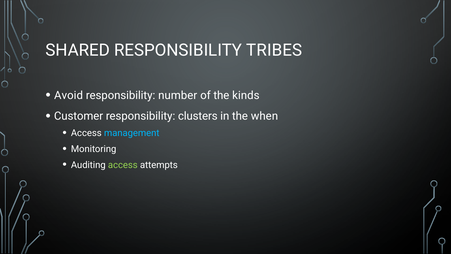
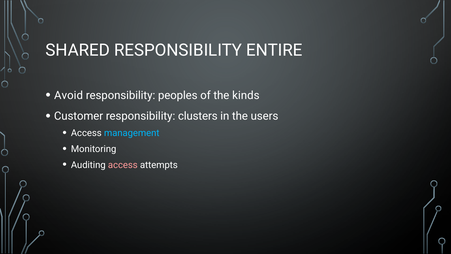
TRIBES: TRIBES -> ENTIRE
number: number -> peoples
when: when -> users
access at (123, 165) colour: light green -> pink
